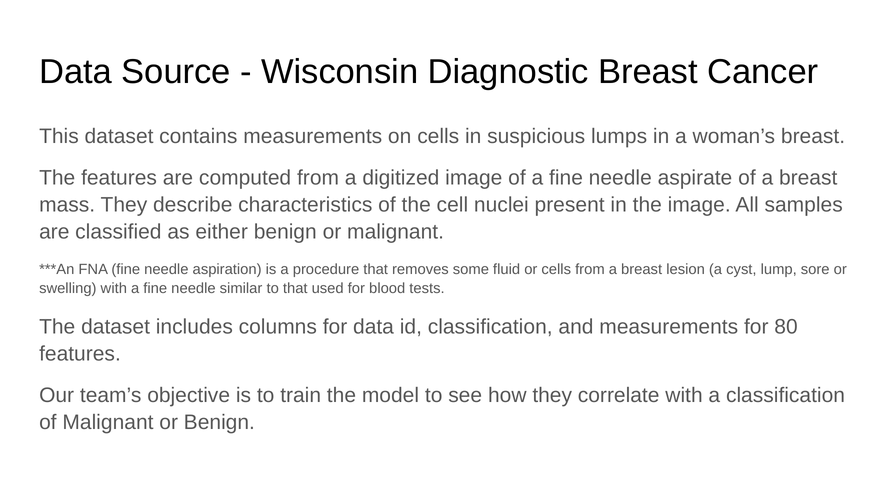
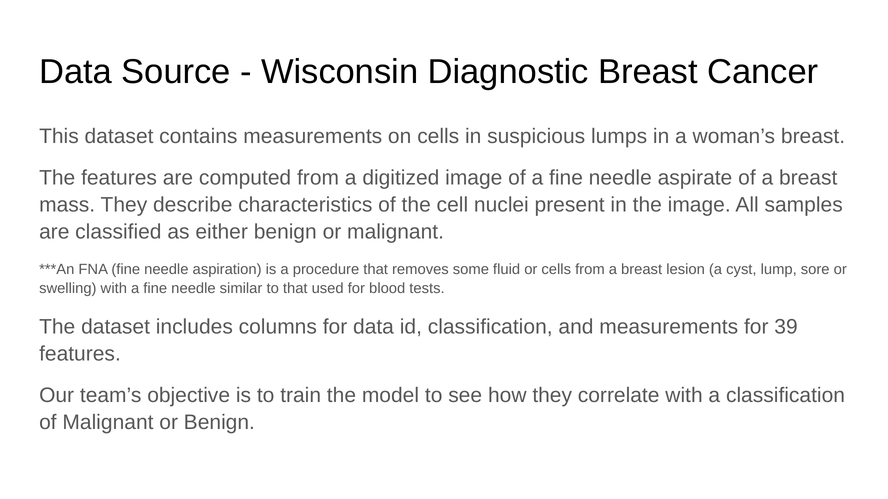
80: 80 -> 39
